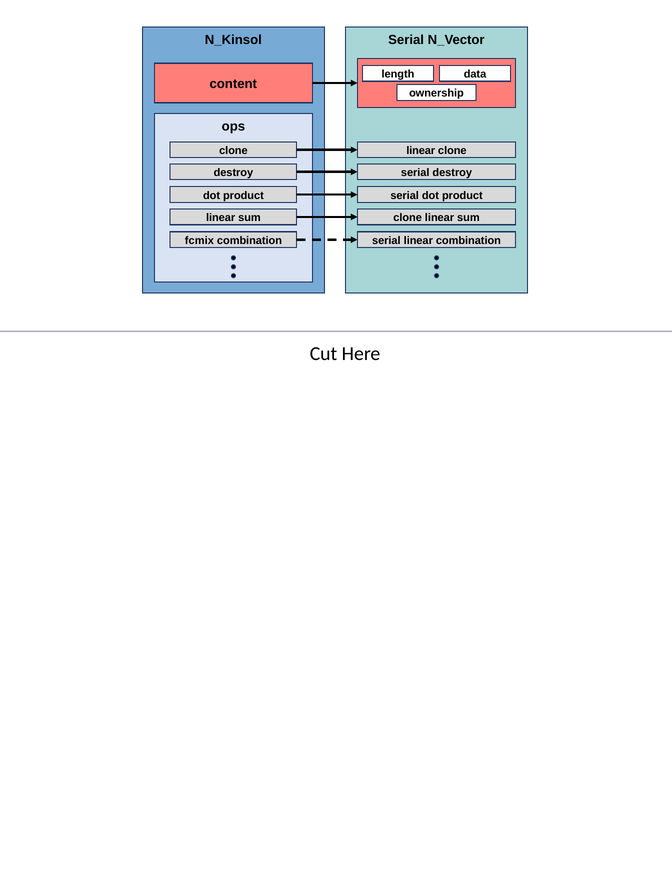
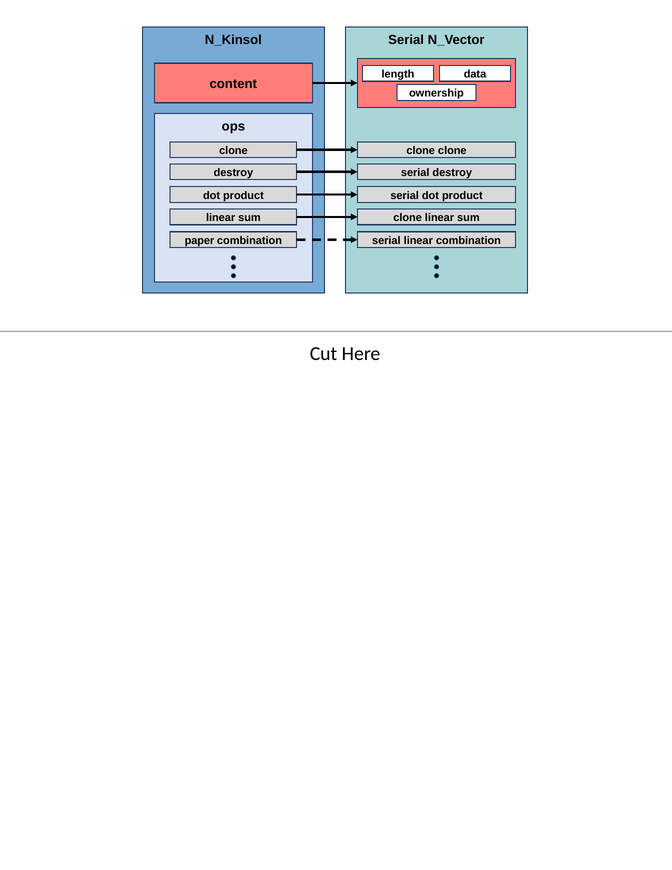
linear at (421, 151): linear -> clone
fcmix: fcmix -> paper
